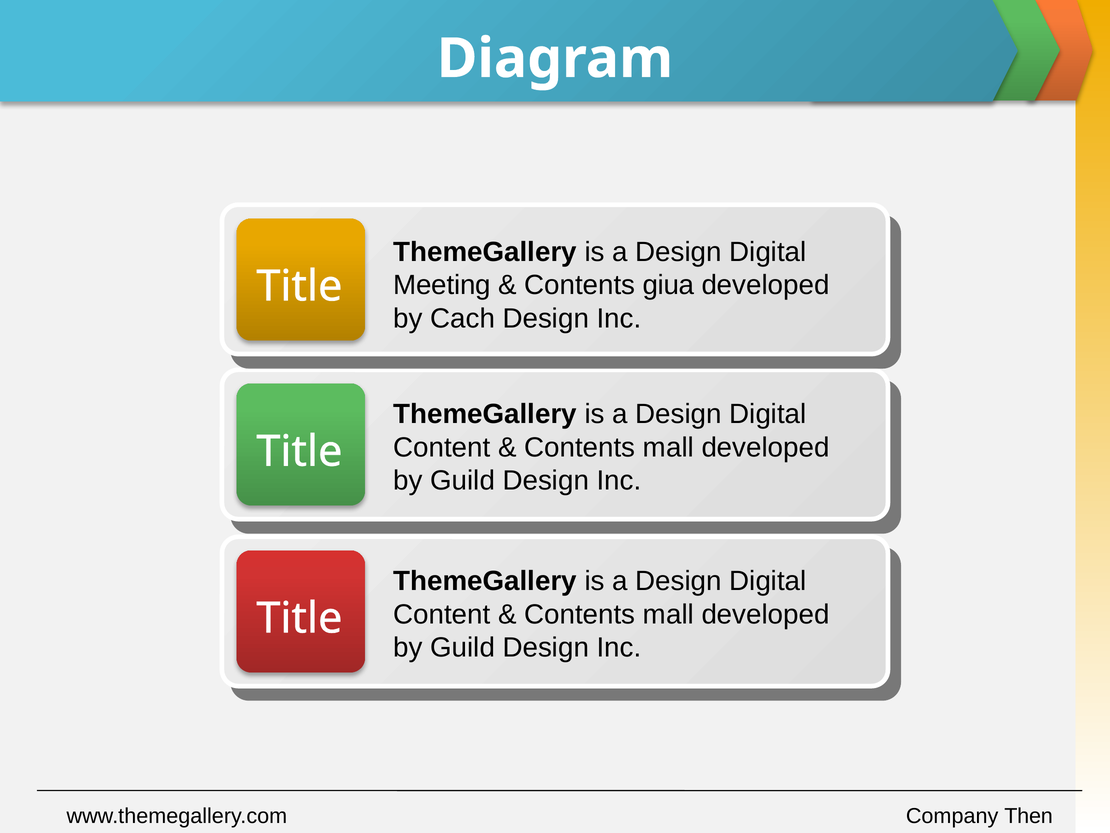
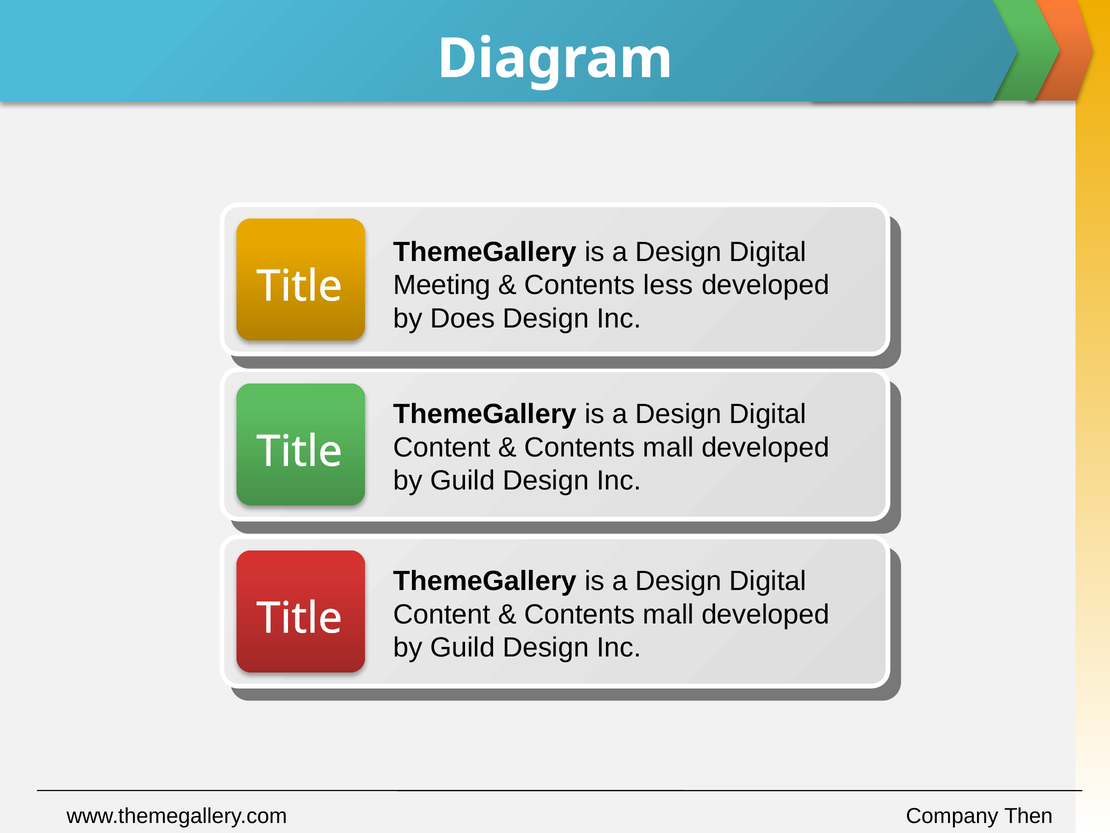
giua: giua -> less
Cach: Cach -> Does
